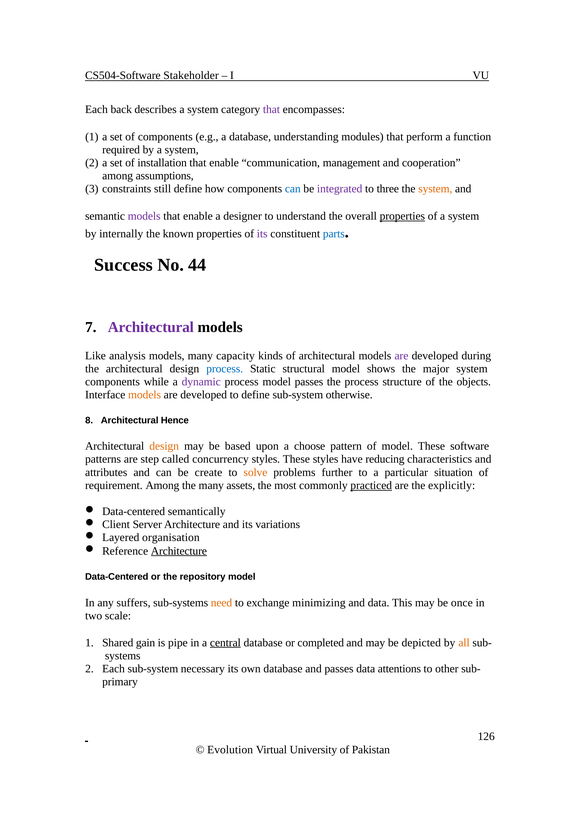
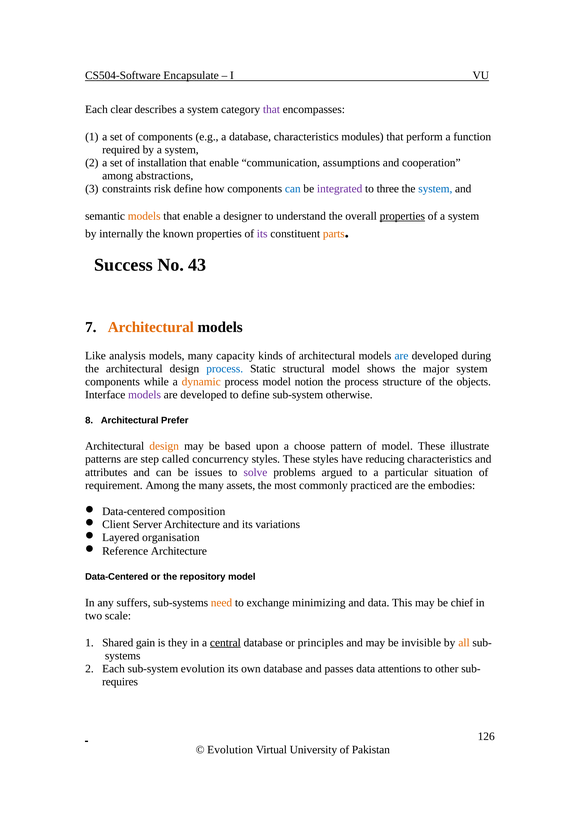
Stakeholder: Stakeholder -> Encapsulate
back: back -> clear
database understanding: understanding -> characteristics
management: management -> assumptions
assumptions: assumptions -> abstractions
still: still -> risk
system at (435, 189) colour: orange -> blue
models at (144, 216) colour: purple -> orange
parts colour: blue -> orange
44: 44 -> 43
Architectural at (151, 327) colour: purple -> orange
are at (401, 356) colour: purple -> blue
dynamic colour: purple -> orange
model passes: passes -> notion
models at (145, 395) colour: orange -> purple
Hence: Hence -> Prefer
software: software -> illustrate
create: create -> issues
solve colour: orange -> purple
further: further -> argued
practiced underline: present -> none
explicitly: explicitly -> embodies
semantically: semantically -> composition
Architecture at (179, 551) underline: present -> none
once: once -> chief
pipe: pipe -> they
completed: completed -> principles
depicted: depicted -> invisible
sub-system necessary: necessary -> evolution
primary: primary -> requires
